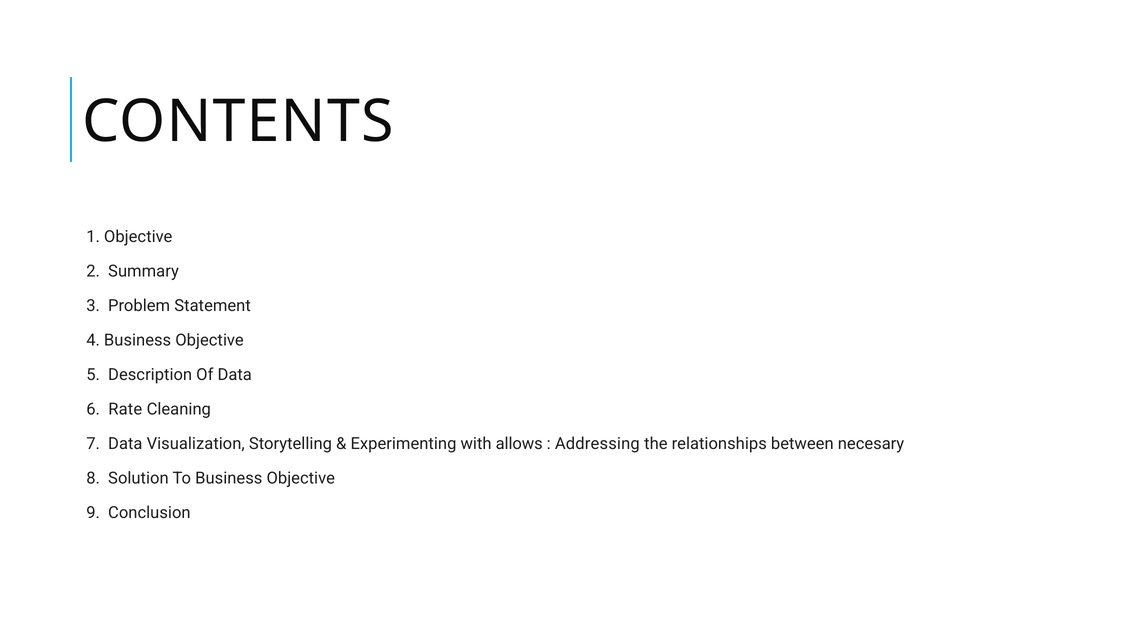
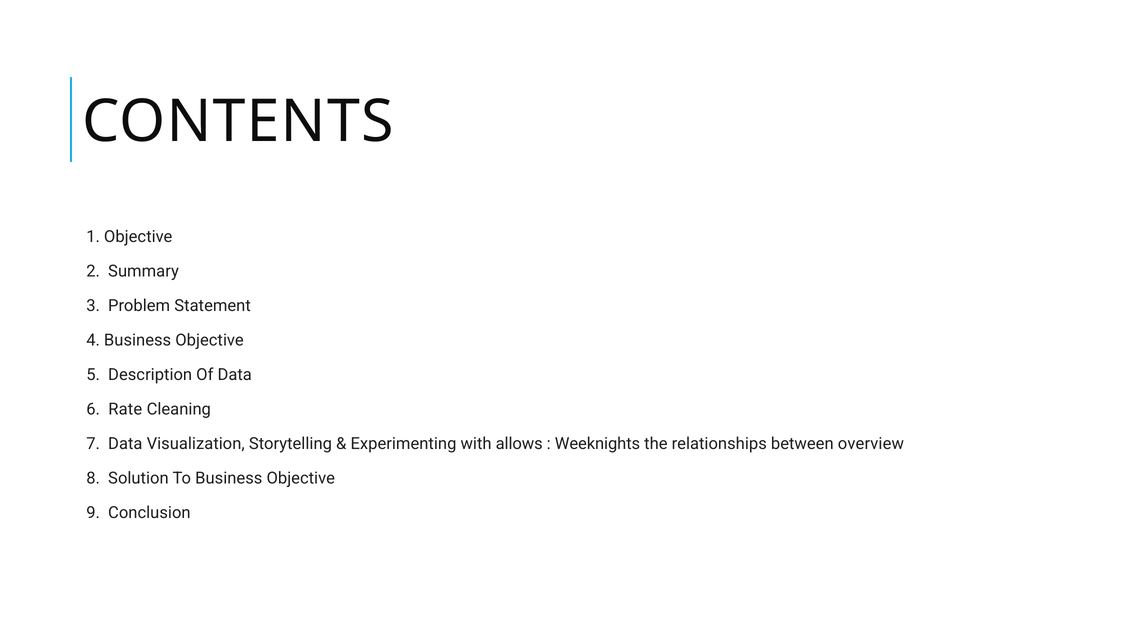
Addressing: Addressing -> Weeknights
necesary: necesary -> overview
